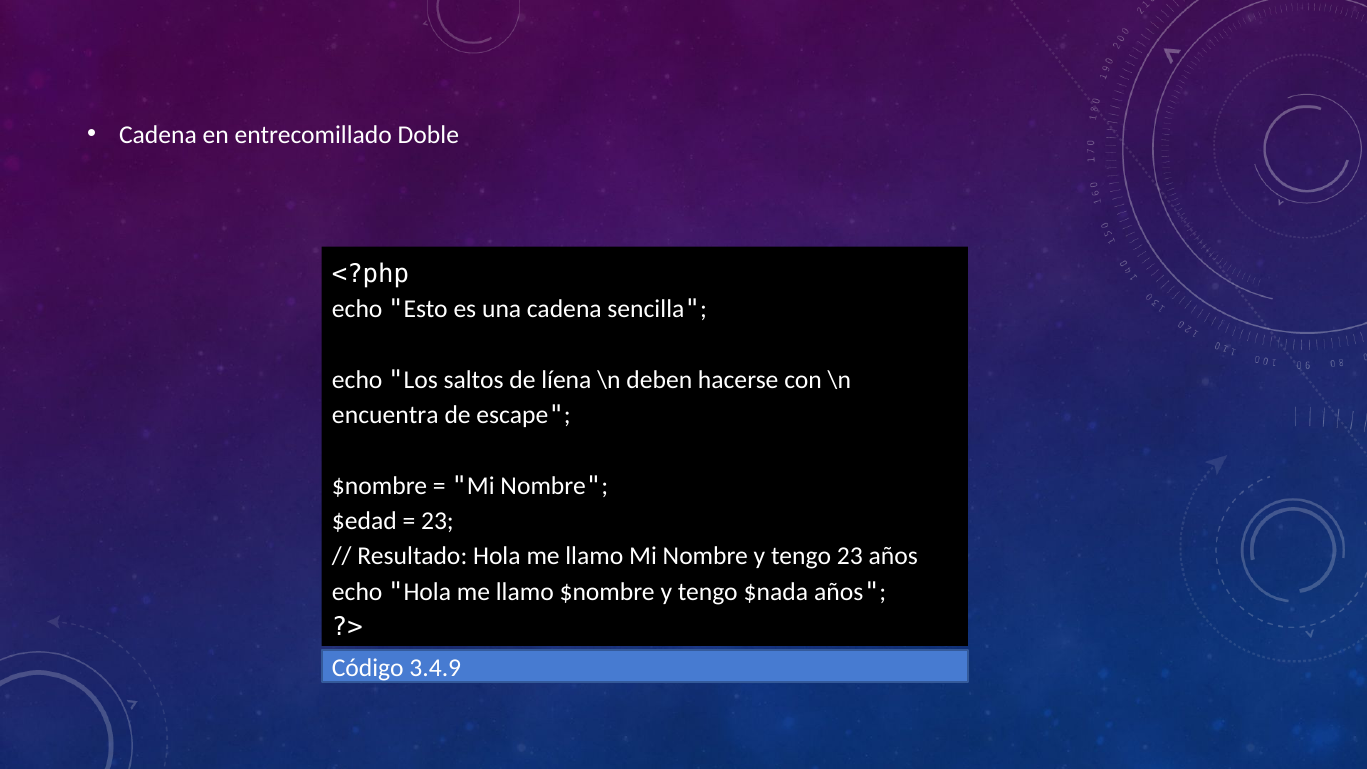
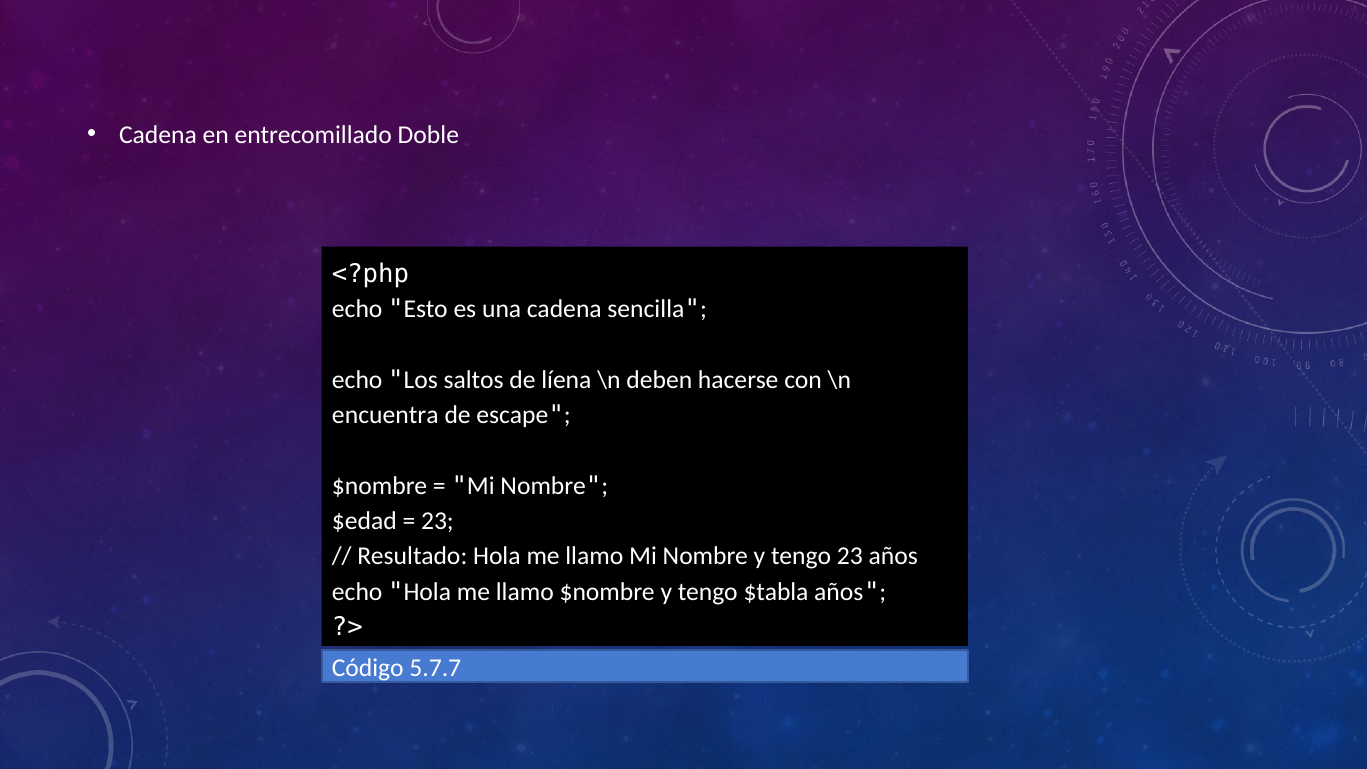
$nada: $nada -> $tabla
3.4.9: 3.4.9 -> 5.7.7
